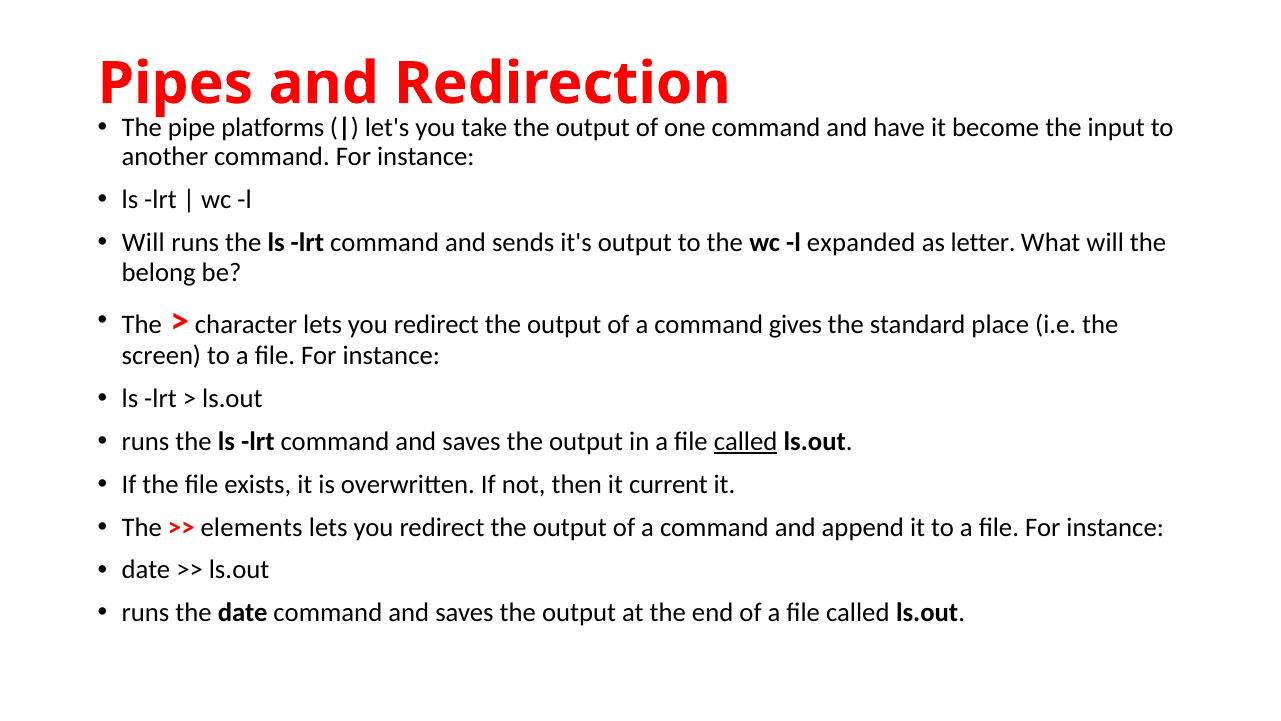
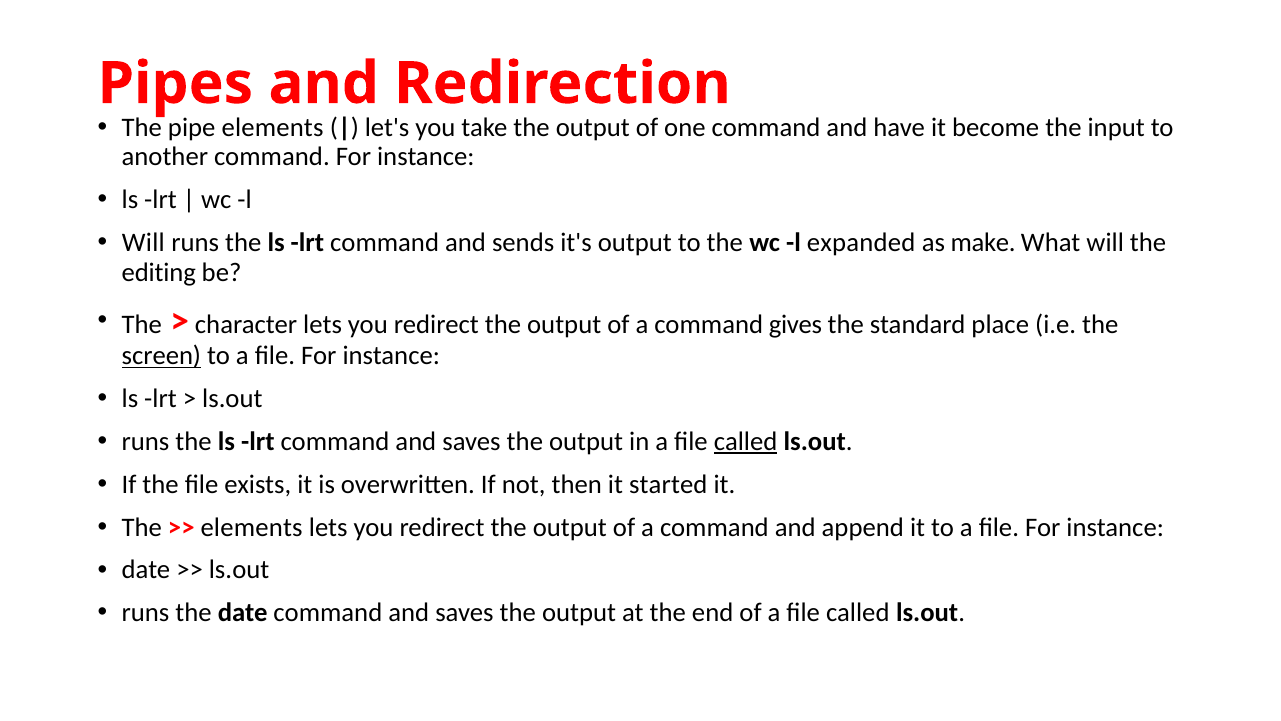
platforms at (273, 128): platforms -> elements
letter: letter -> make
belong: belong -> editing
screen underline: none -> present
current: current -> started
